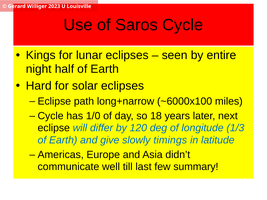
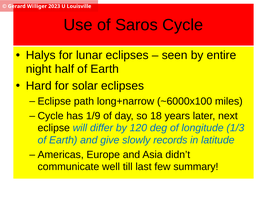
Kings: Kings -> Halys
1/0: 1/0 -> 1/9
timings: timings -> records
